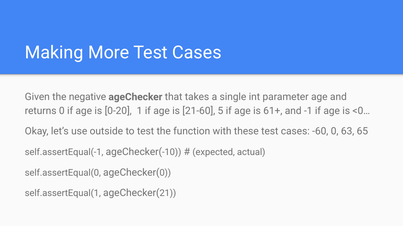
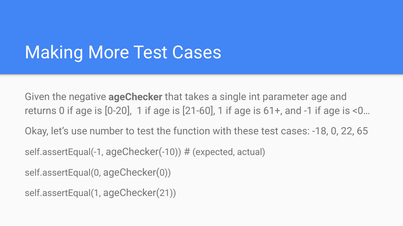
21-60 5: 5 -> 1
outside: outside -> number
-60: -60 -> -18
63: 63 -> 22
